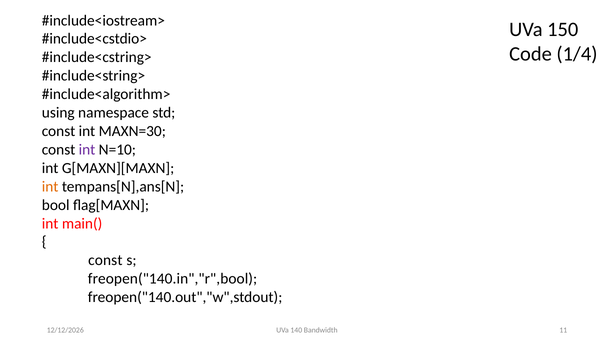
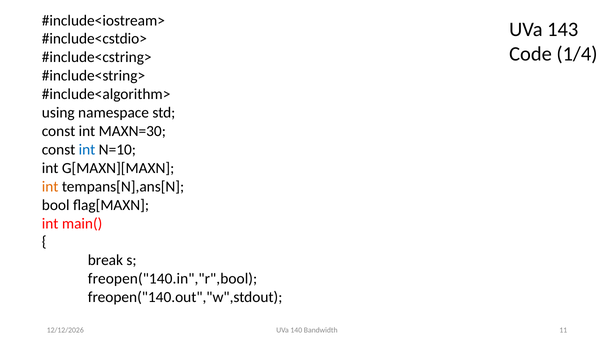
150: 150 -> 143
int at (87, 149) colour: purple -> blue
const at (105, 260): const -> break
